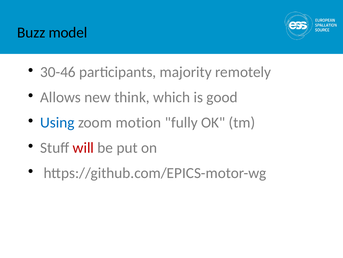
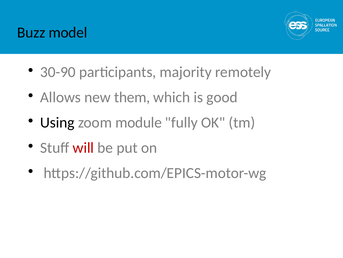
30-46: 30-46 -> 30-90
think: think -> them
Using colour: blue -> black
motion: motion -> module
